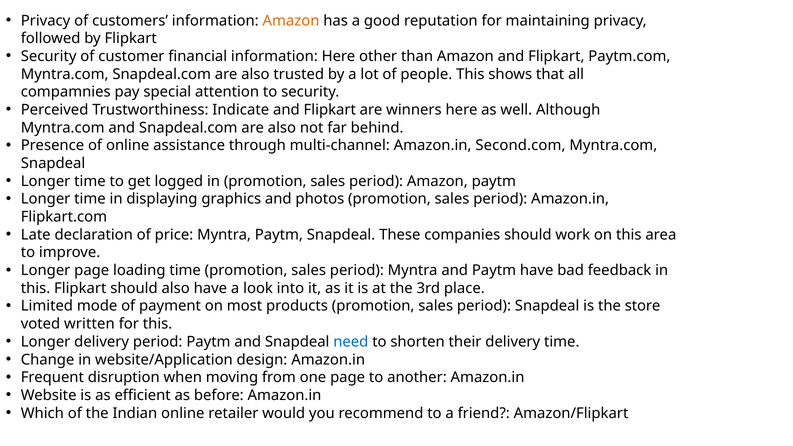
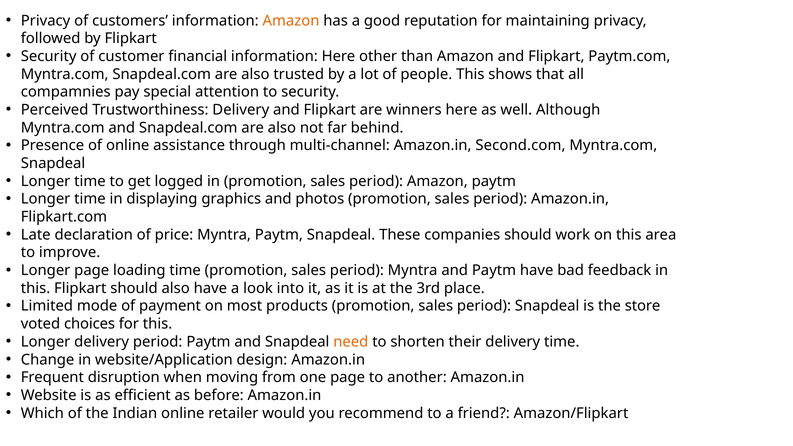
Trustworthiness Indicate: Indicate -> Delivery
written: written -> choices
need colour: blue -> orange
